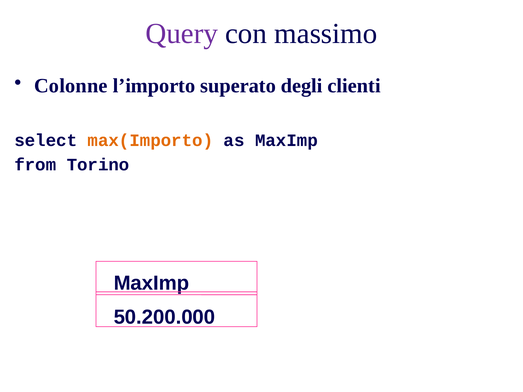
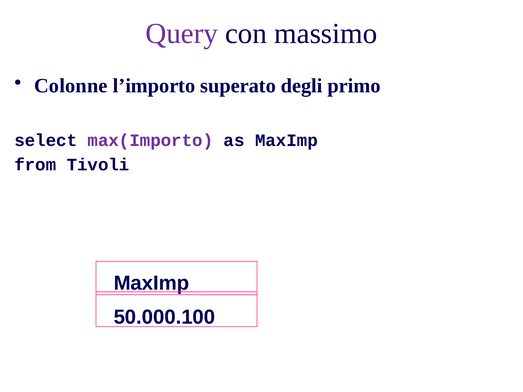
clienti: clienti -> primo
max(Importo colour: orange -> purple
Torino: Torino -> Tivoli
50.200.000: 50.200.000 -> 50.000.100
